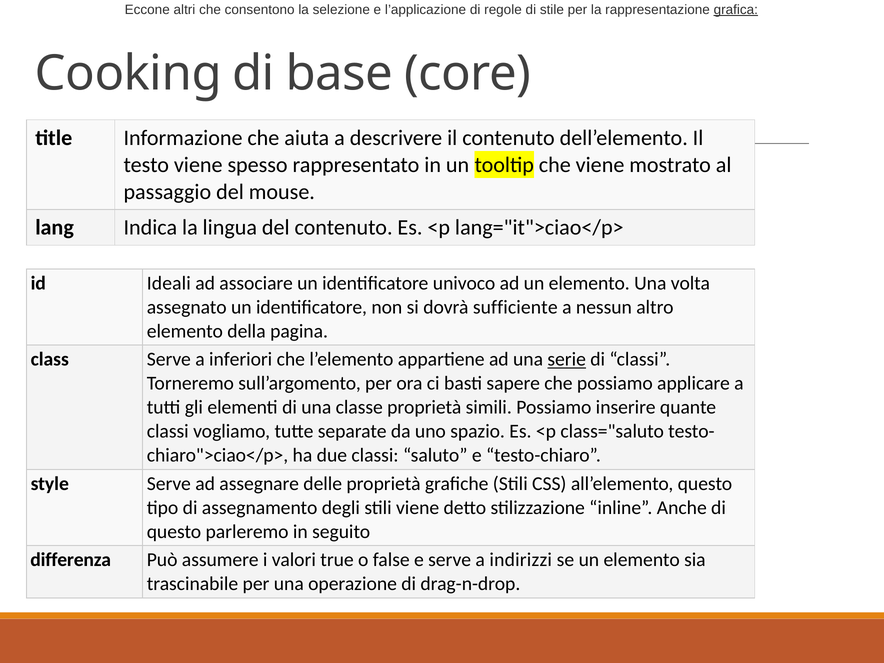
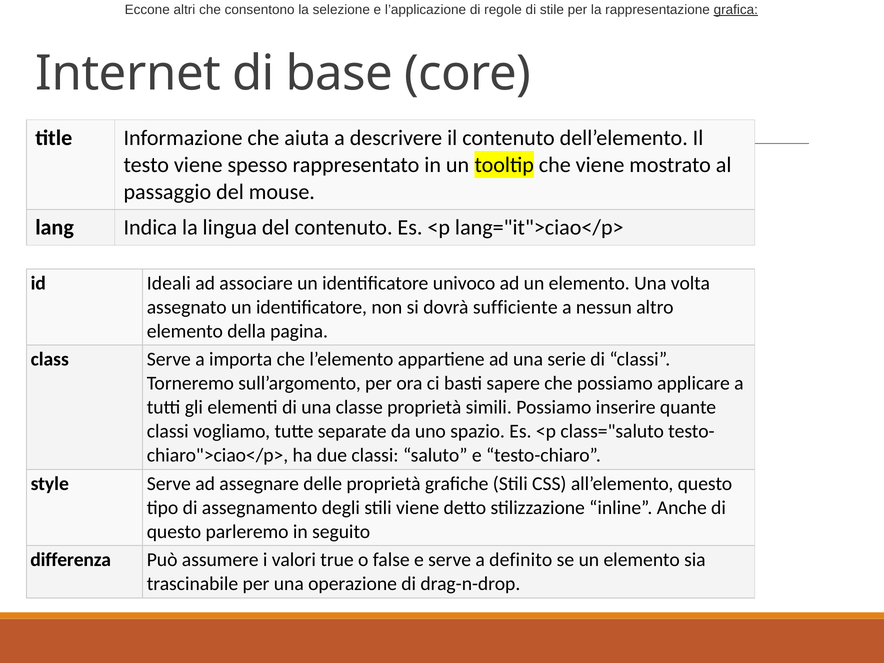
Cooking: Cooking -> Internet
inferiori: inferiori -> importa
serie underline: present -> none
indirizzi: indirizzi -> definito
